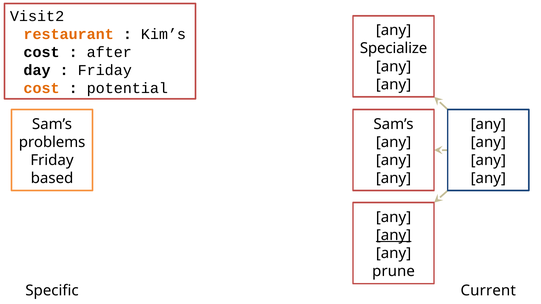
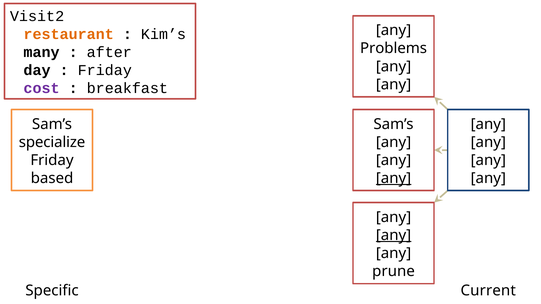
Specialize: Specialize -> Problems
cost at (42, 52): cost -> many
cost at (42, 88) colour: orange -> purple
potential: potential -> breakfast
problems: problems -> specialize
any at (394, 178) underline: none -> present
